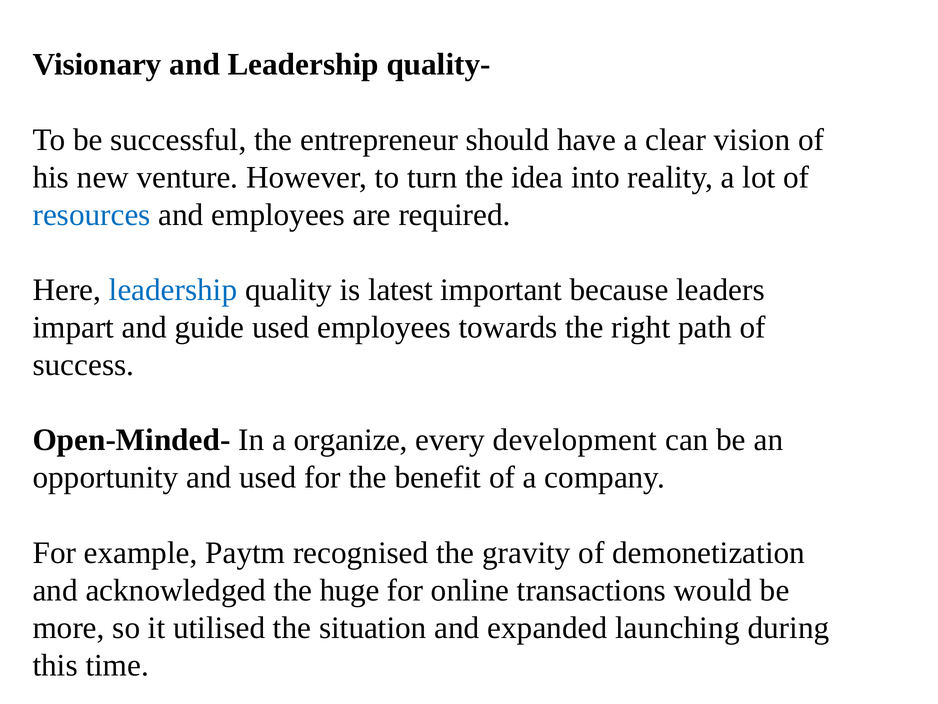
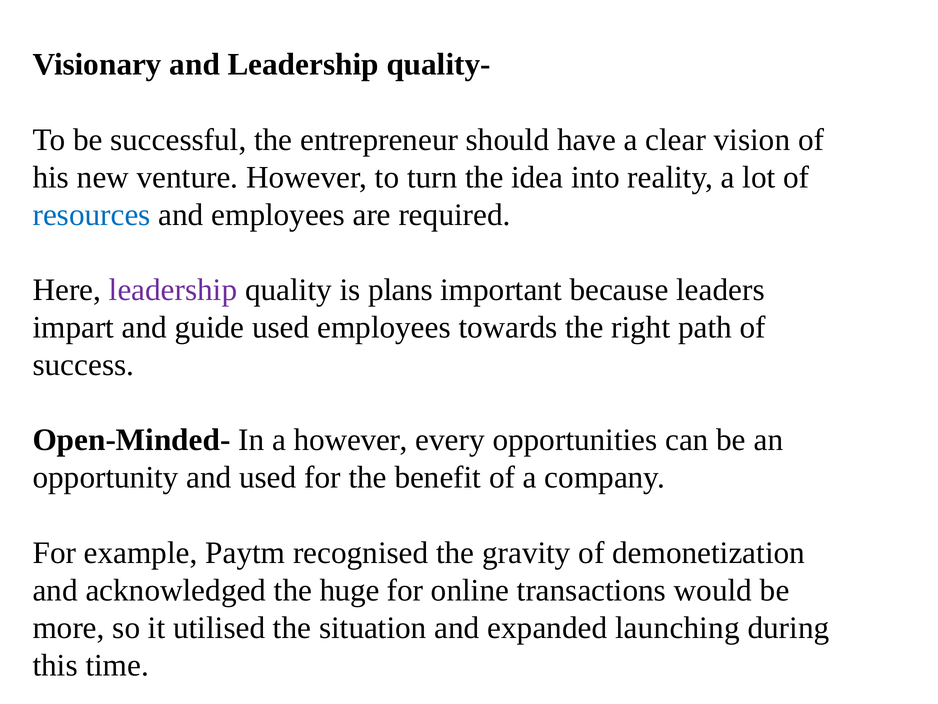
leadership at (173, 290) colour: blue -> purple
latest: latest -> plans
a organize: organize -> however
development: development -> opportunities
